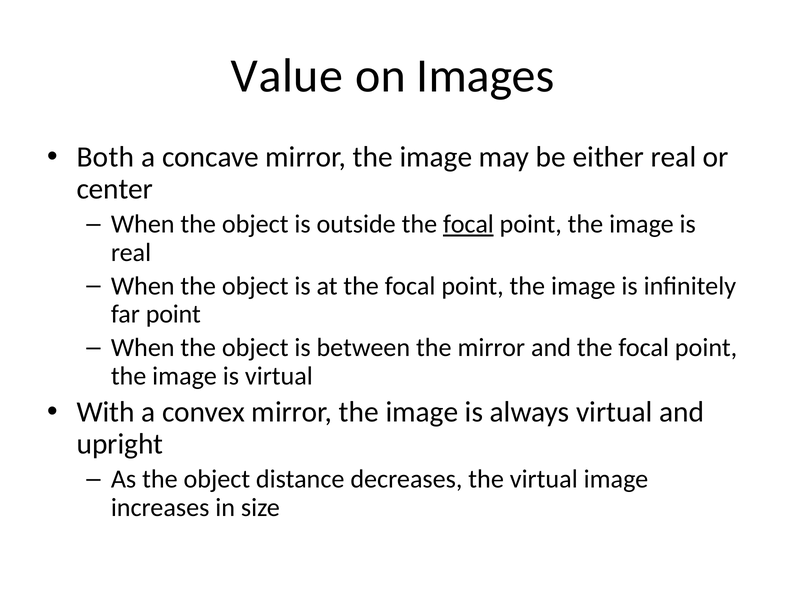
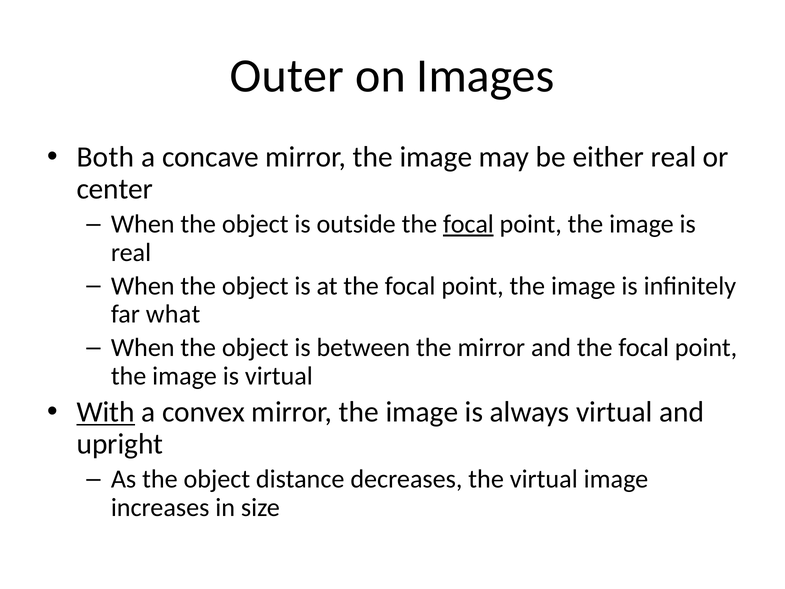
Value: Value -> Outer
far point: point -> what
With underline: none -> present
